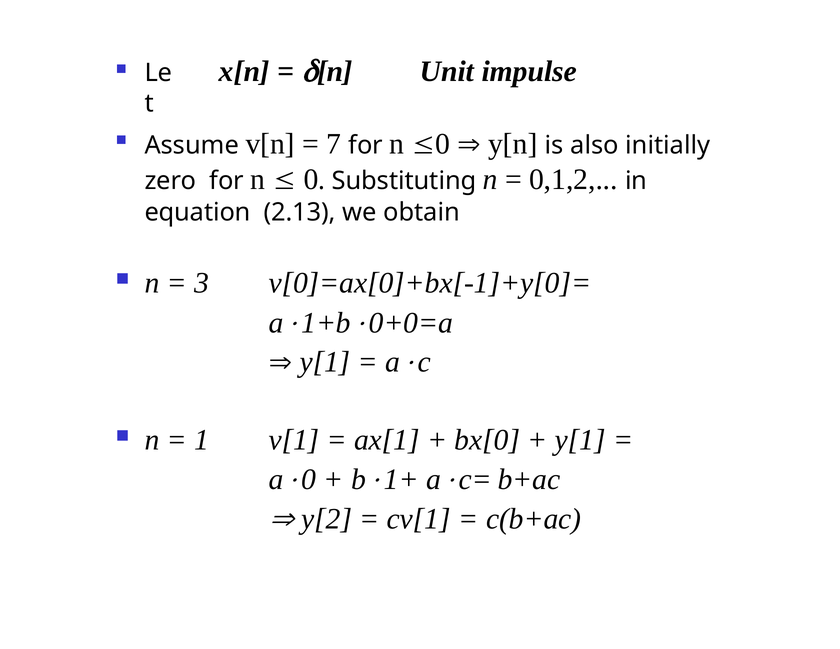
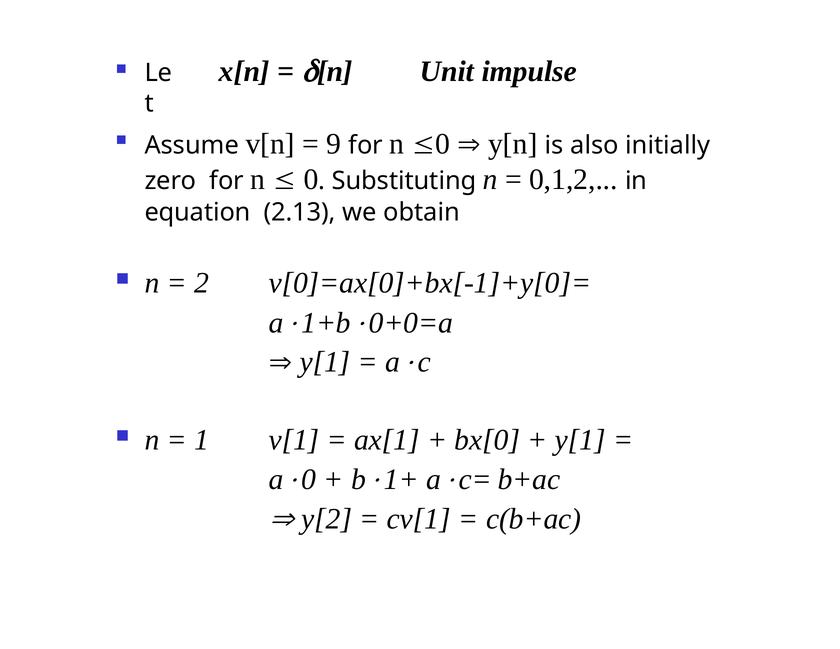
7: 7 -> 9
3: 3 -> 2
